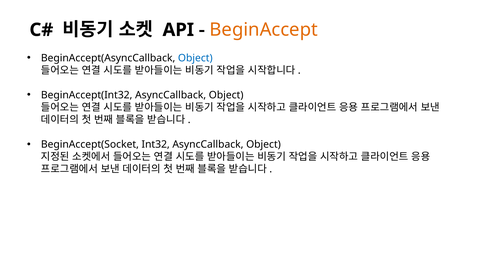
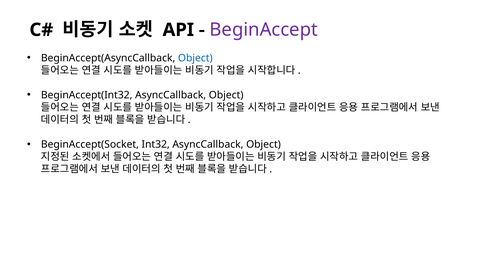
BeginAccept colour: orange -> purple
